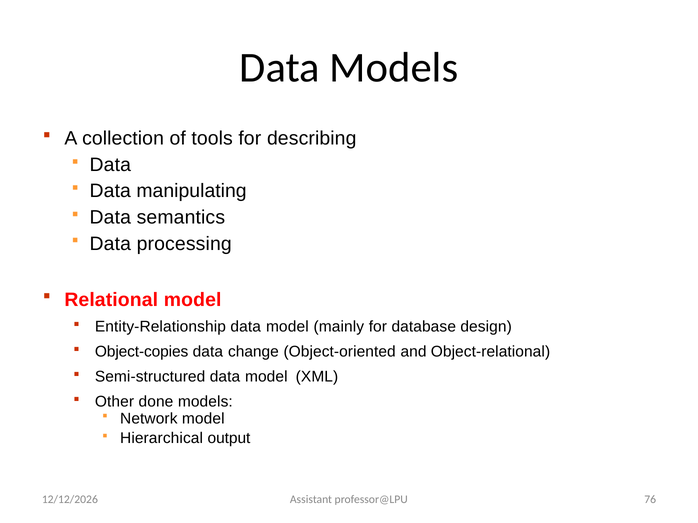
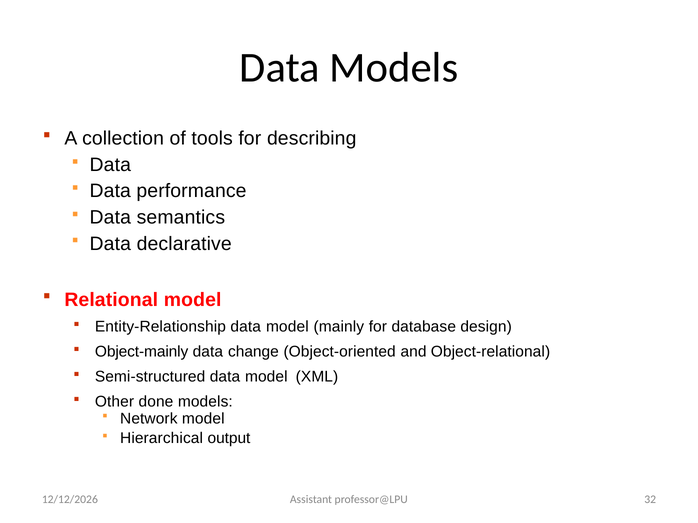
manipulating: manipulating -> performance
processing: processing -> declarative
Object-copies: Object-copies -> Object-mainly
76: 76 -> 32
